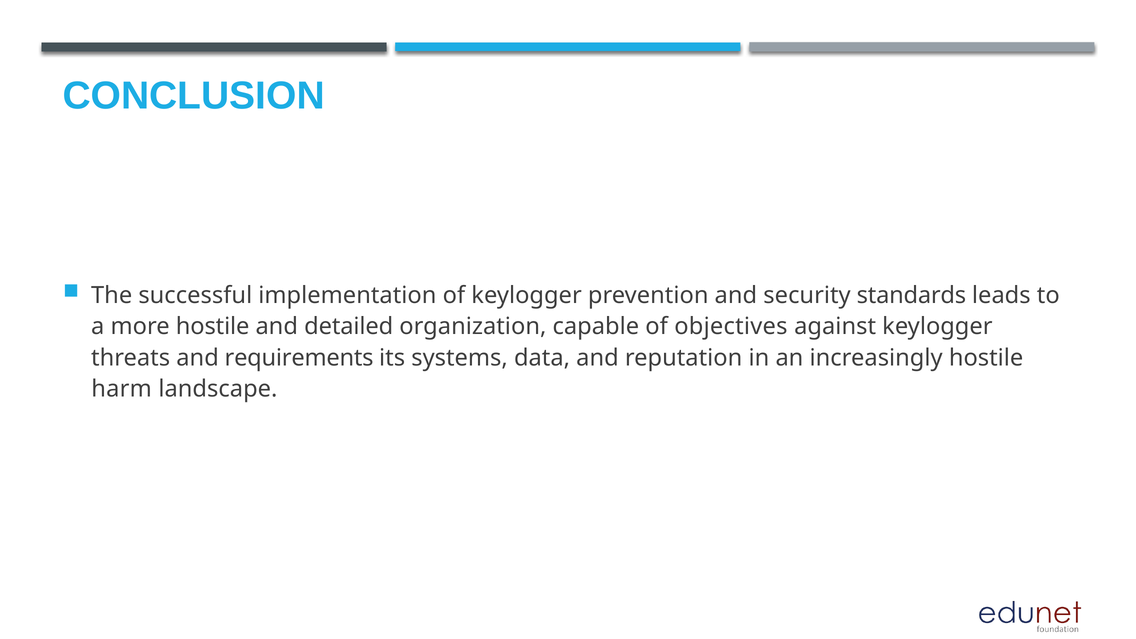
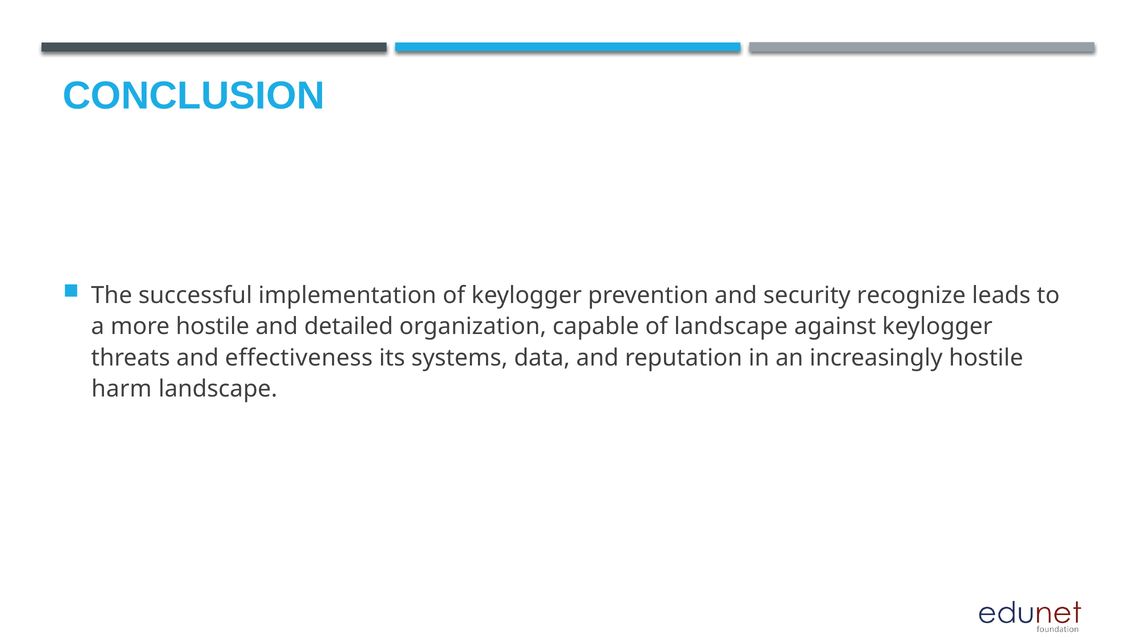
standards: standards -> recognize
of objectives: objectives -> landscape
requirements: requirements -> effectiveness
